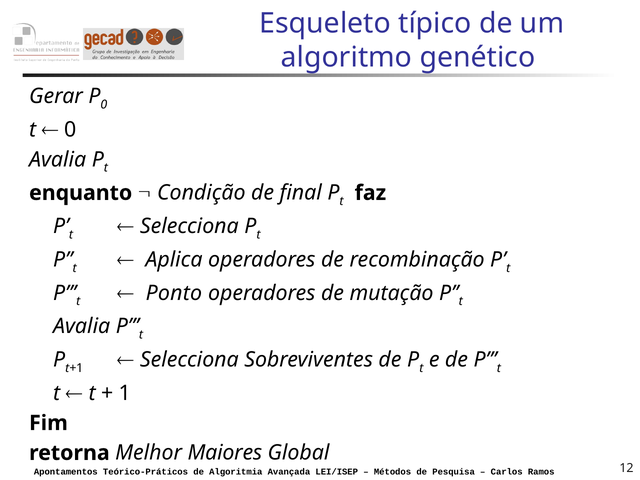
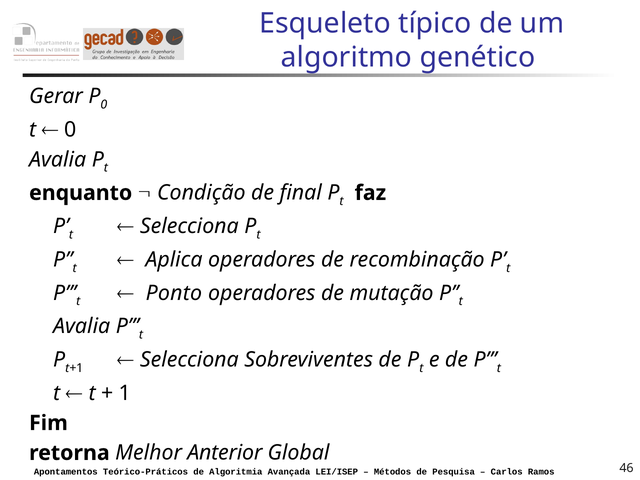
Maiores: Maiores -> Anterior
12: 12 -> 46
